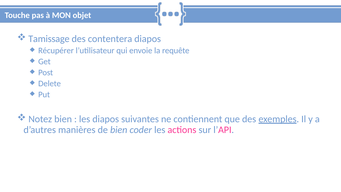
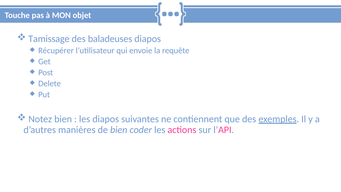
contentera: contentera -> baladeuses
